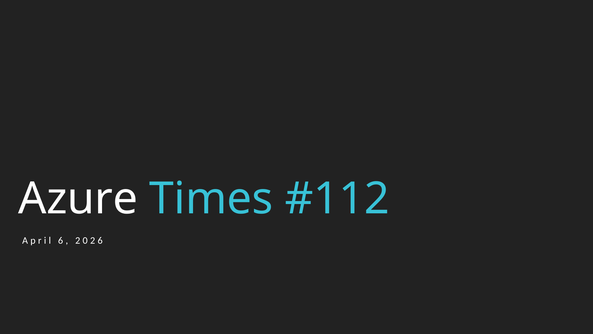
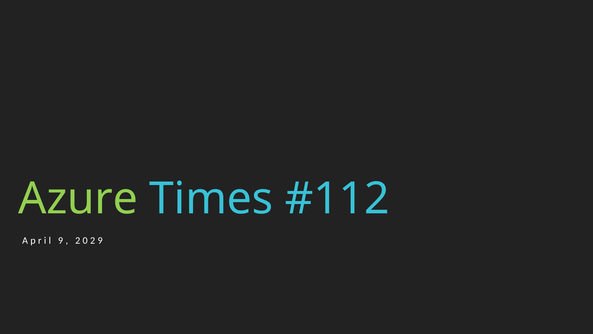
Azure colour: white -> light green
6 at (61, 240): 6 -> 9
6 at (100, 240): 6 -> 9
